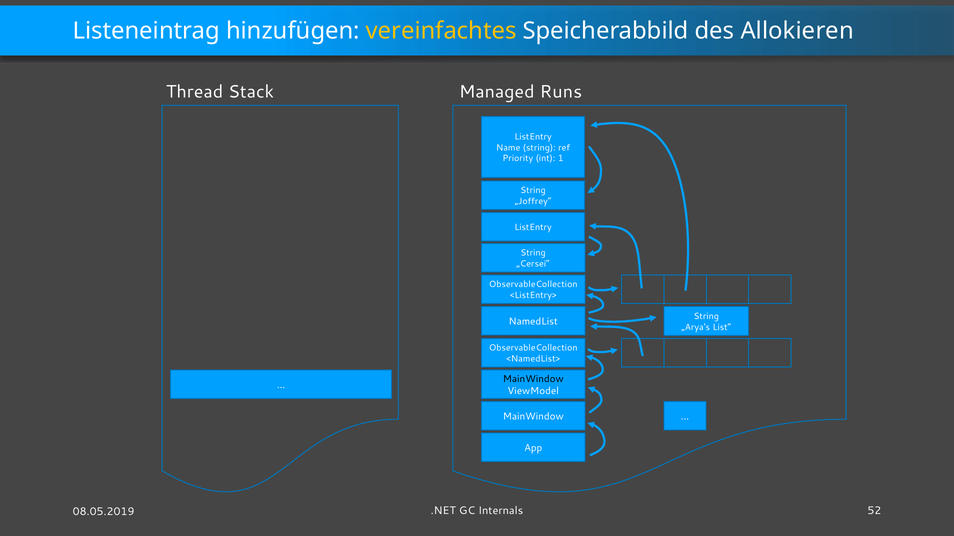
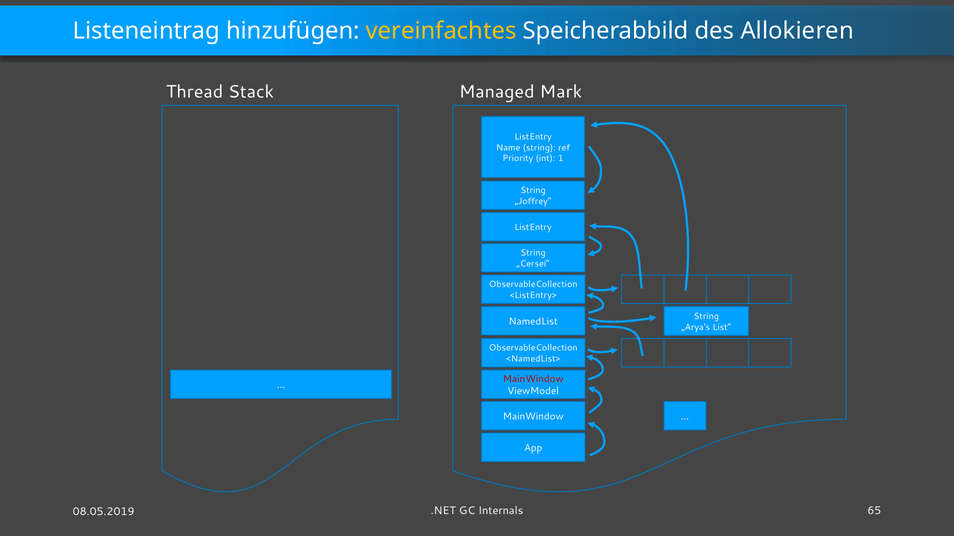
Runs: Runs -> Mark
MainWindow at (533, 380) colour: black -> red
52: 52 -> 65
